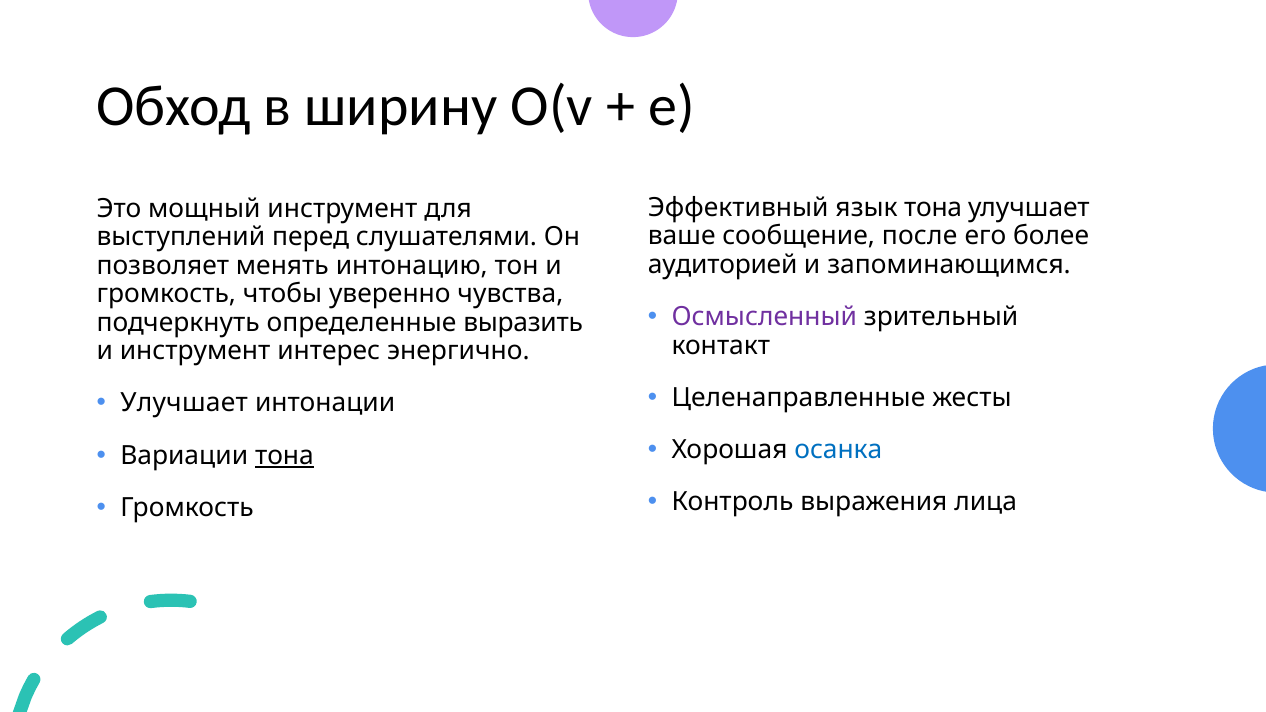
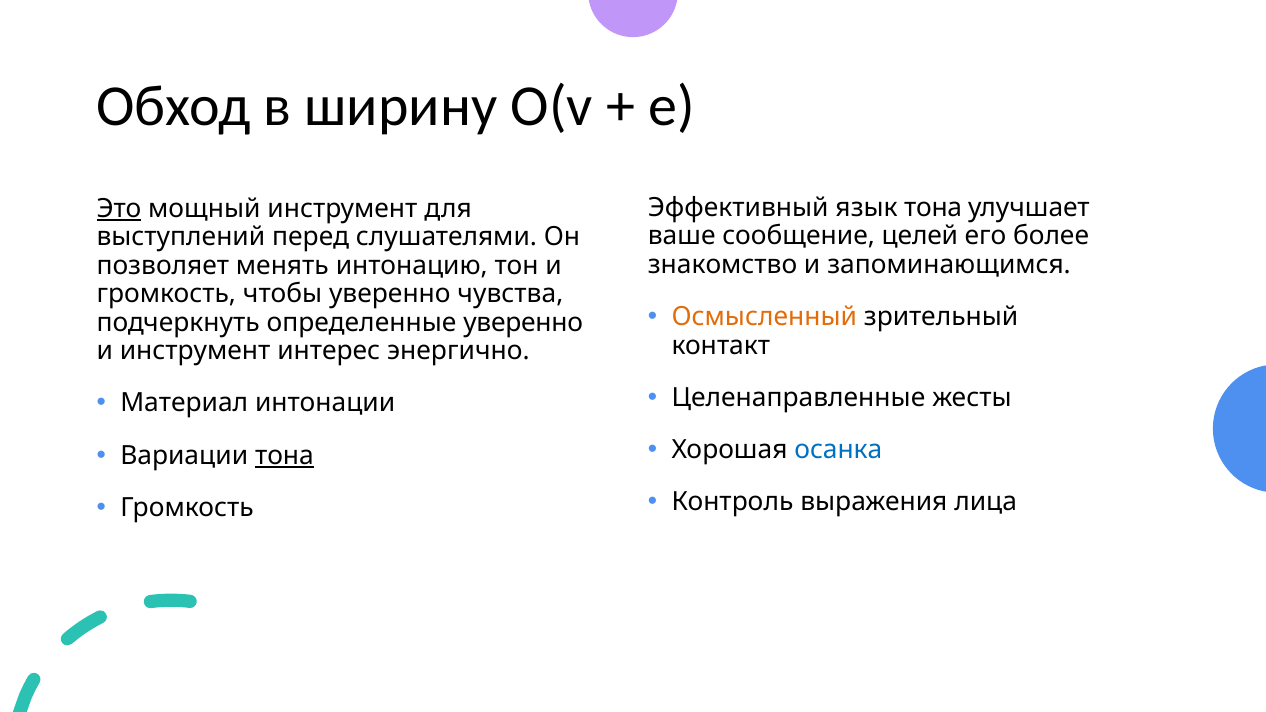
Это underline: none -> present
после: после -> целей
аудиторией: аудиторией -> знакомство
Осмысленный colour: purple -> orange
определенные выразить: выразить -> уверенно
Улучшает at (184, 403): Улучшает -> Материал
